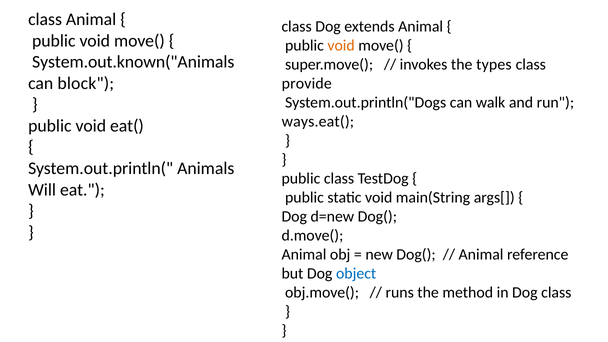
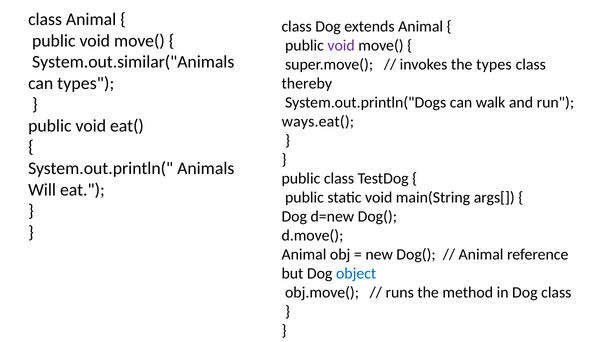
void at (341, 45) colour: orange -> purple
System.out.known("Animals: System.out.known("Animals -> System.out.similar("Animals
can block: block -> types
provide: provide -> thereby
